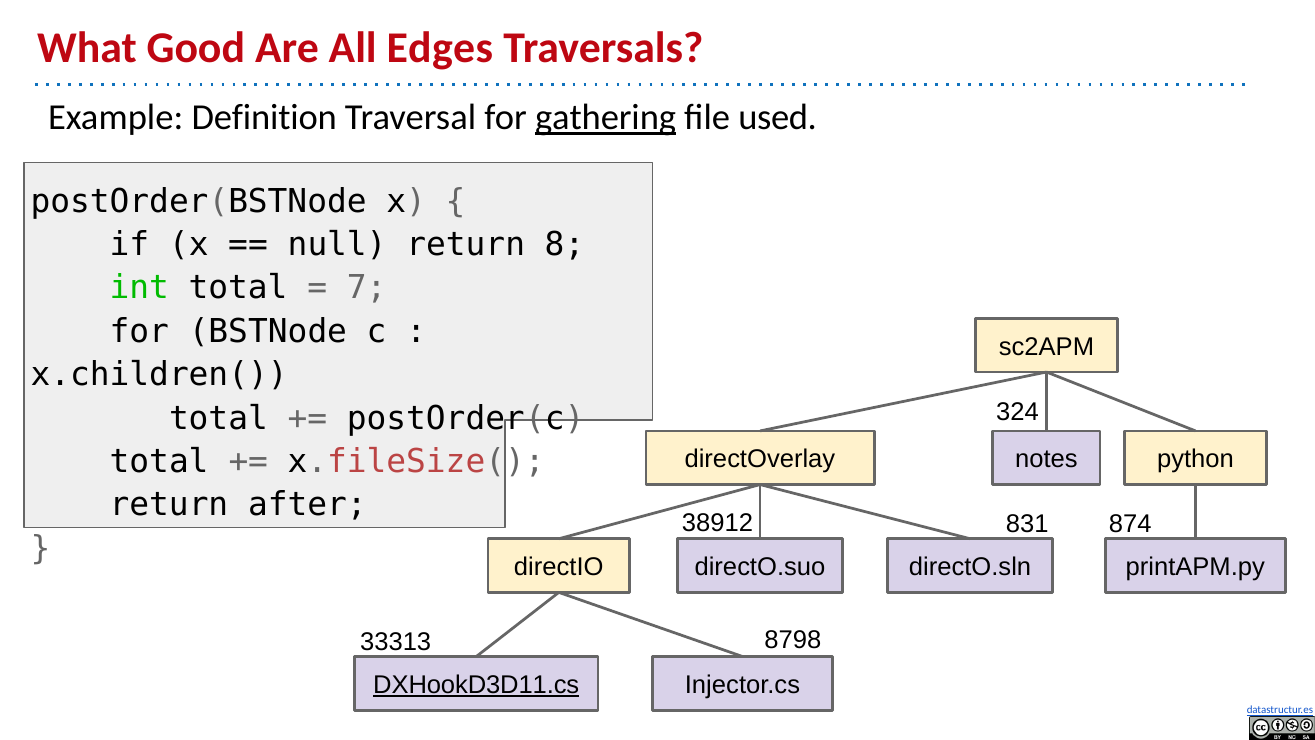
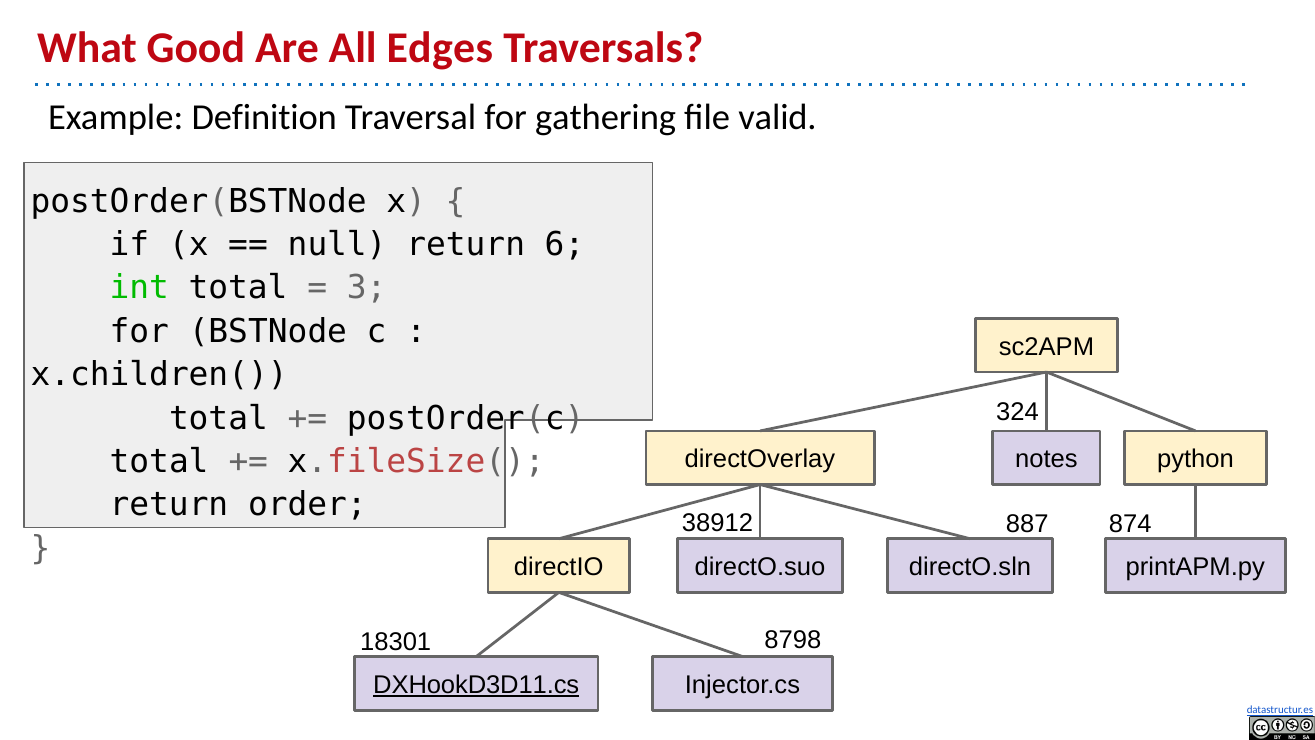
gathering underline: present -> none
used: used -> valid
8: 8 -> 6
7: 7 -> 3
after: after -> order
831: 831 -> 887
33313: 33313 -> 18301
